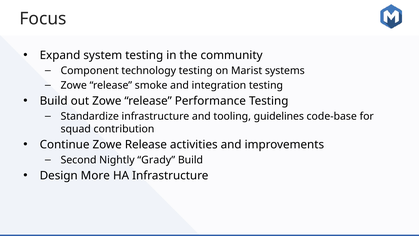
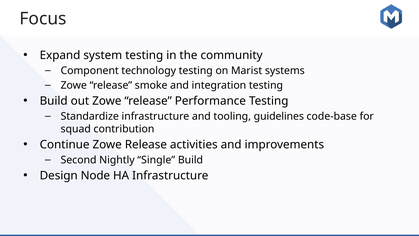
Grady: Grady -> Single
More: More -> Node
